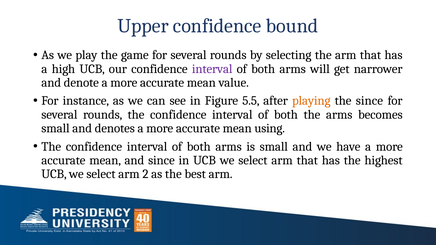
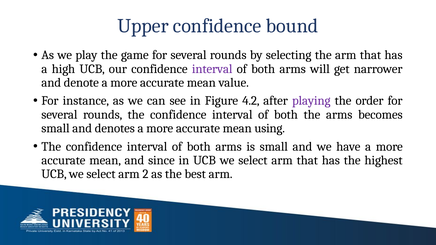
5.5: 5.5 -> 4.2
playing colour: orange -> purple
the since: since -> order
